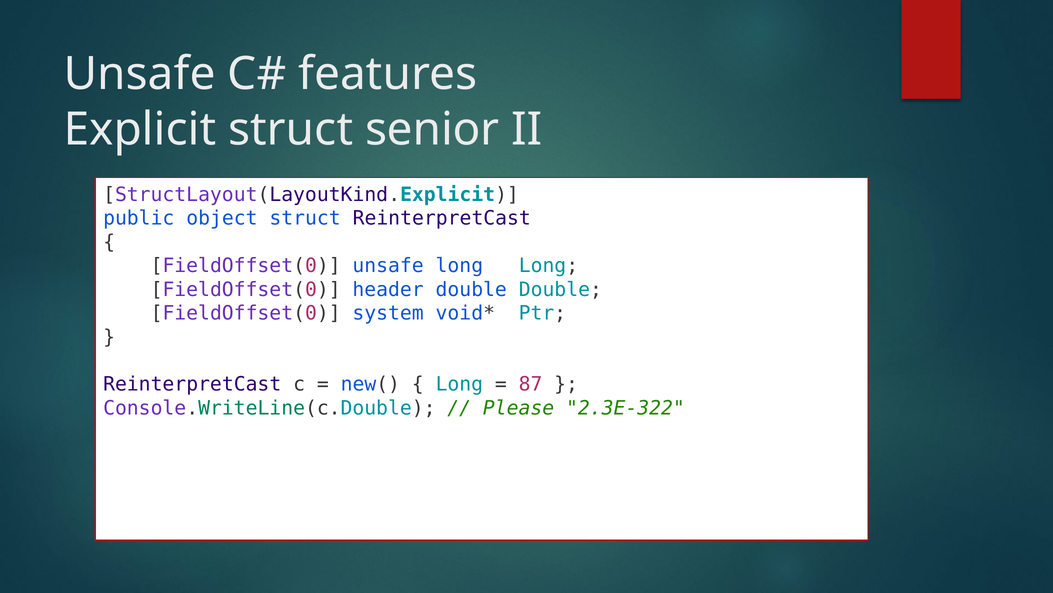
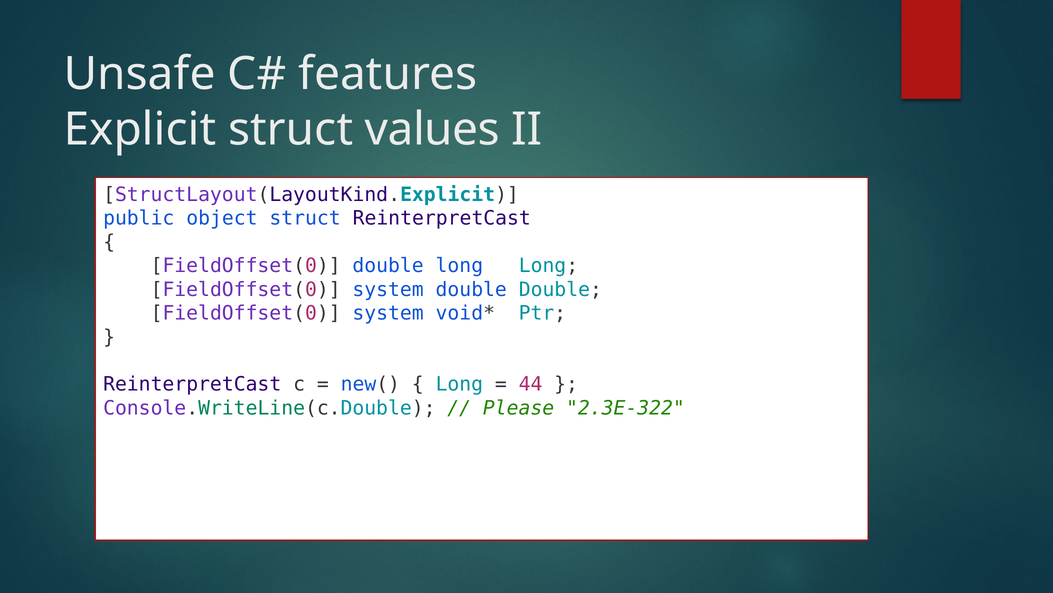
senior: senior -> values
FieldOffset(0 unsafe: unsafe -> double
header at (388, 289): header -> system
87: 87 -> 44
